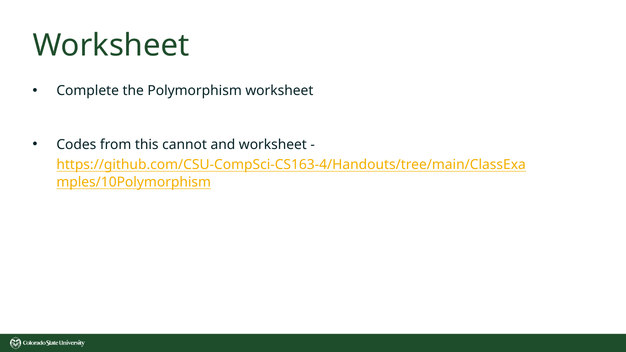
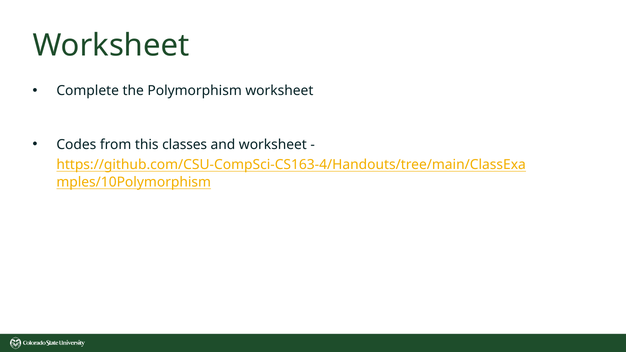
cannot: cannot -> classes
